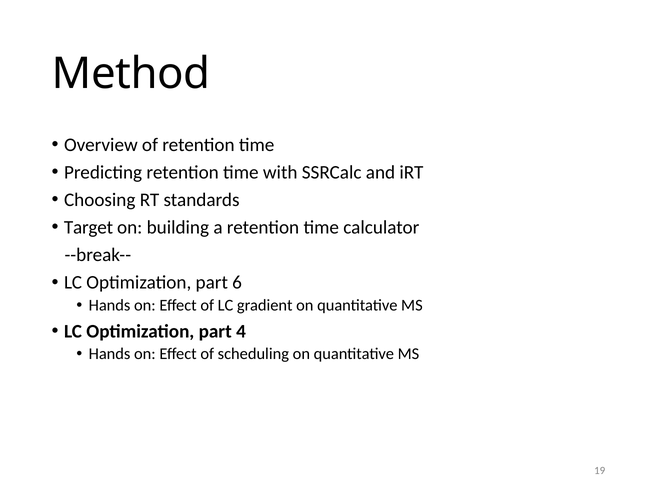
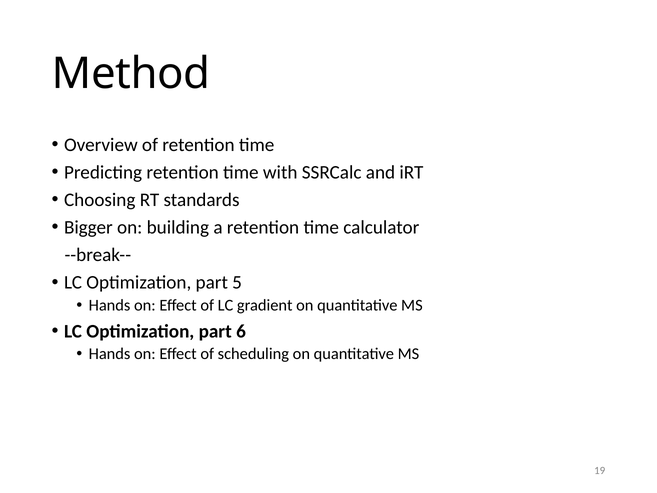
Target: Target -> Bigger
6: 6 -> 5
4: 4 -> 6
